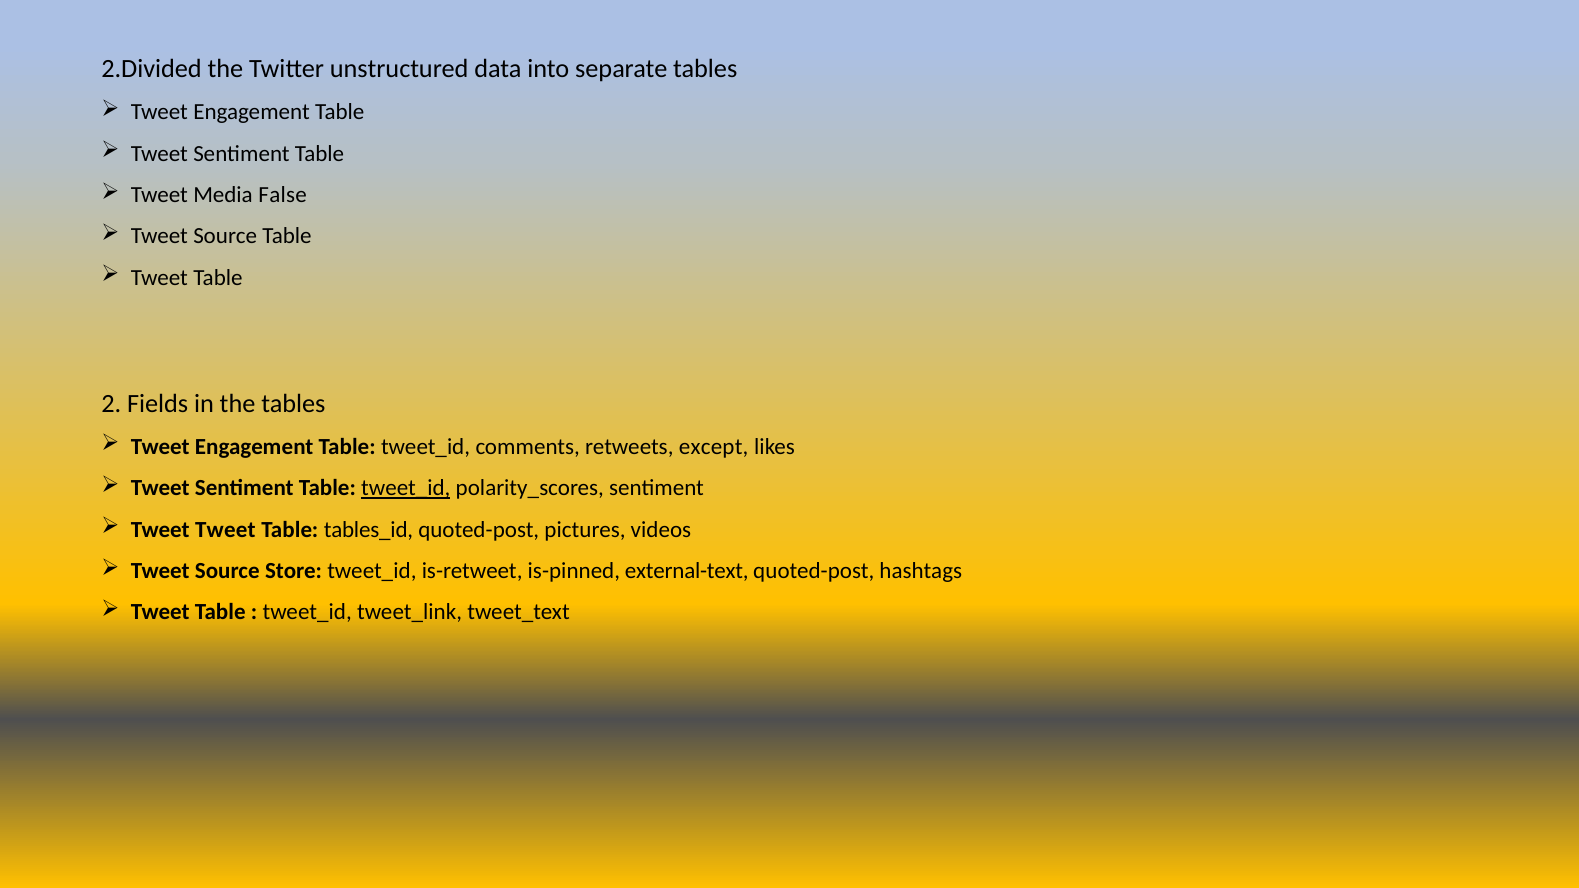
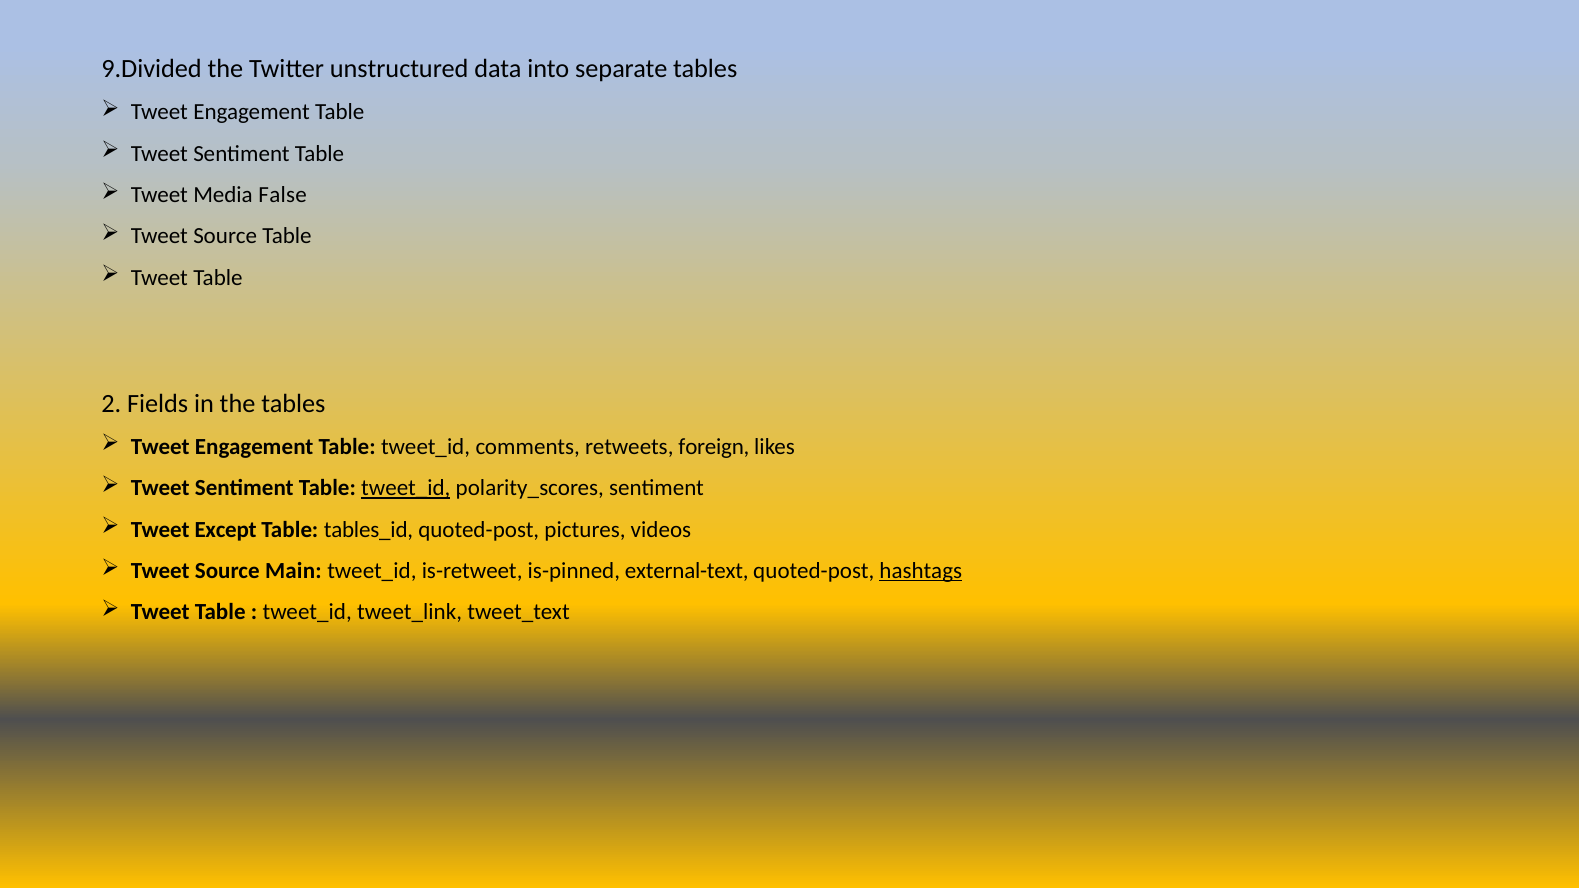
2.Divided: 2.Divided -> 9.Divided
except: except -> foreign
Tweet Tweet: Tweet -> Except
Store: Store -> Main
hashtags underline: none -> present
